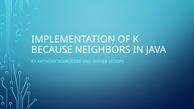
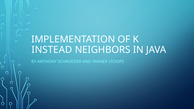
BECAUSE: BECAUSE -> INSTEAD
